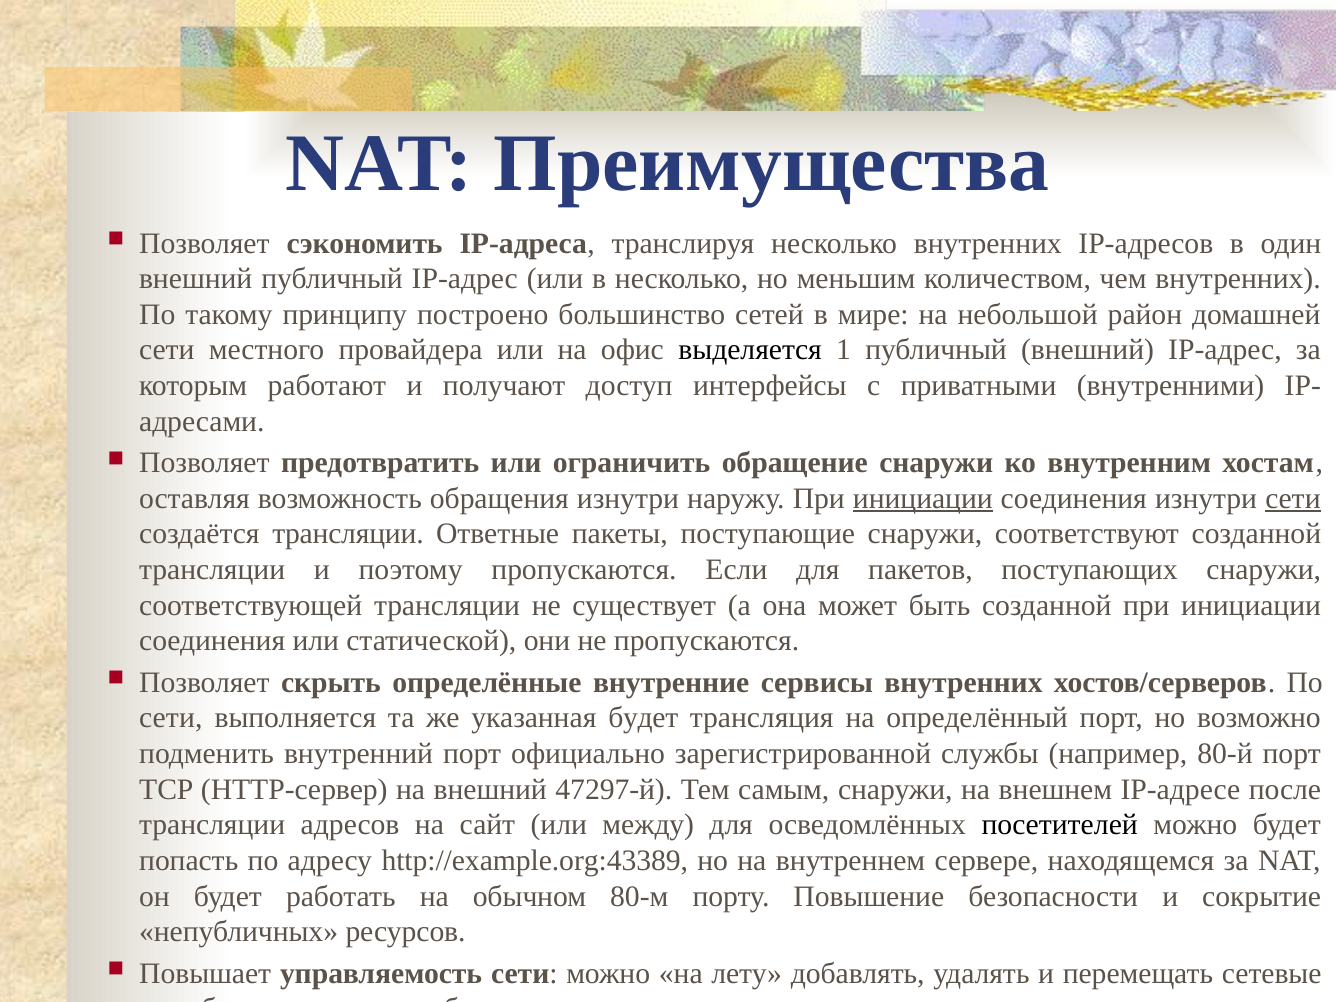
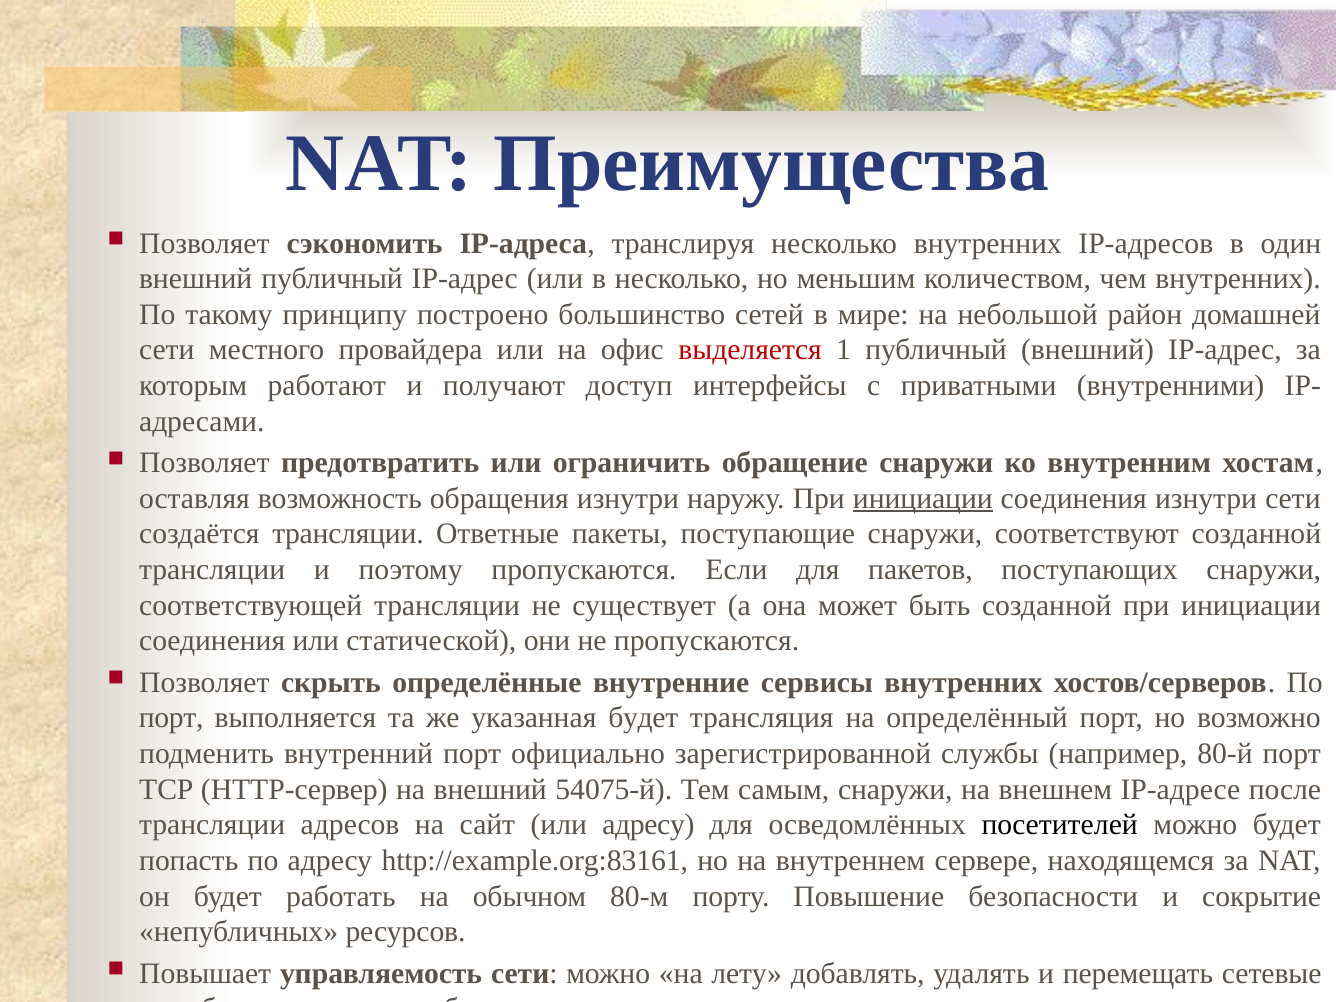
выделяется colour: black -> red
сети at (1293, 499) underline: present -> none
сети at (171, 718): сети -> порт
47297-й: 47297-й -> 54075-й
или между: между -> адресу
http://example.org:43389: http://example.org:43389 -> http://example.org:83161
